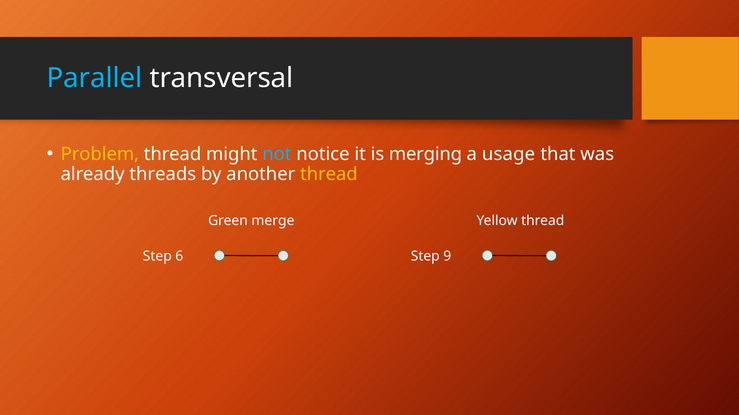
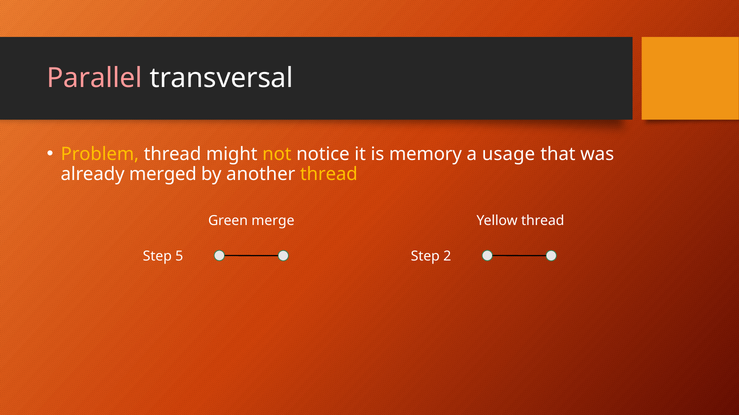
Parallel colour: light blue -> pink
not colour: light blue -> yellow
merging: merging -> memory
threads: threads -> merged
6: 6 -> 5
9: 9 -> 2
